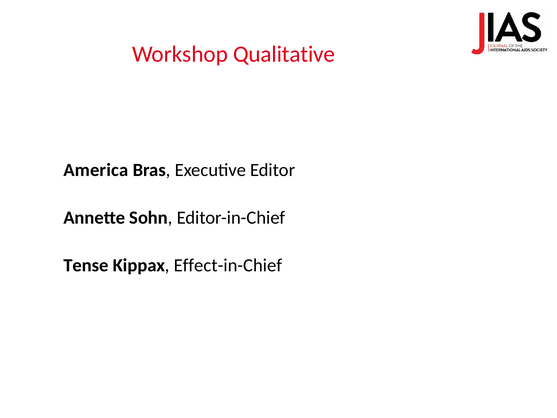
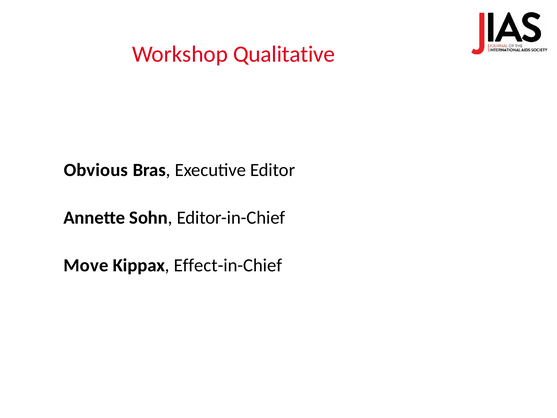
America: America -> Obvious
Tense: Tense -> Move
